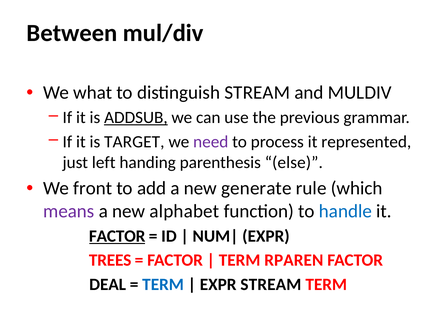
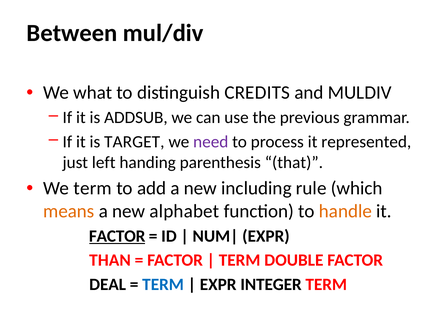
distinguish STREAM: STREAM -> CREDITS
ADDSUB underline: present -> none
else: else -> that
We front: front -> term
generate: generate -> including
means colour: purple -> orange
handle colour: blue -> orange
TREES: TREES -> THAN
RPAREN: RPAREN -> DOUBLE
EXPR STREAM: STREAM -> INTEGER
